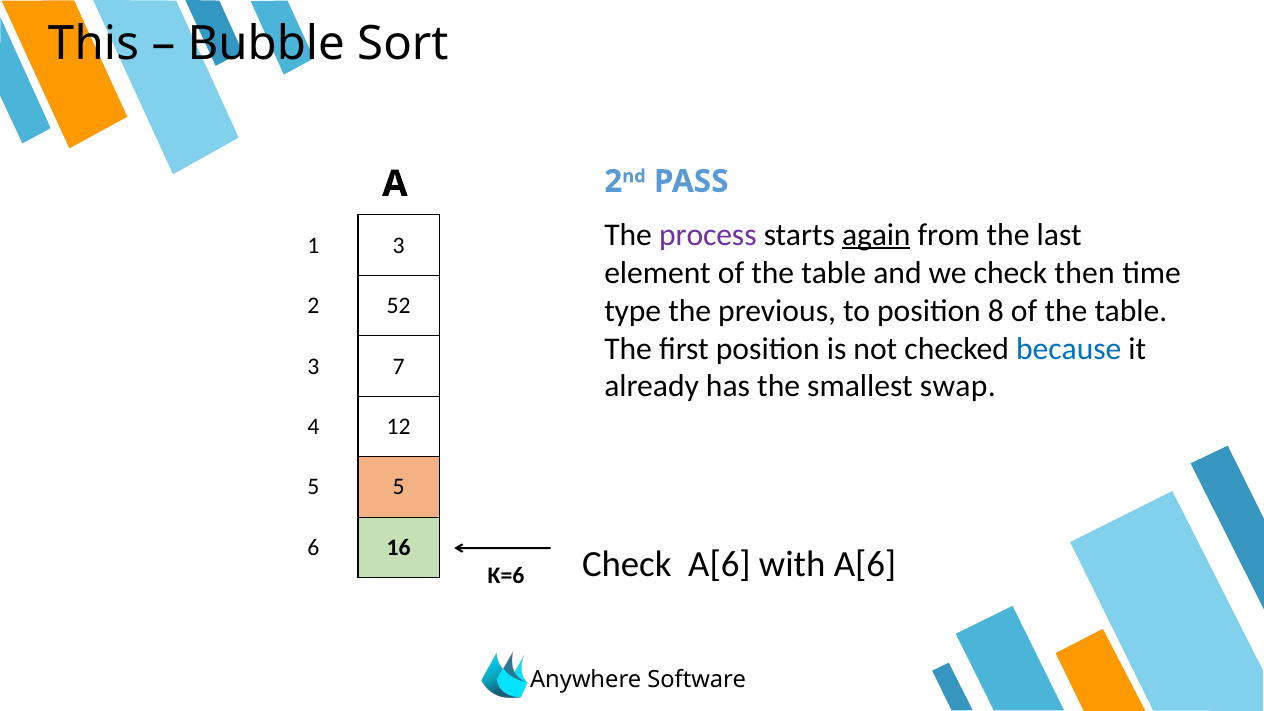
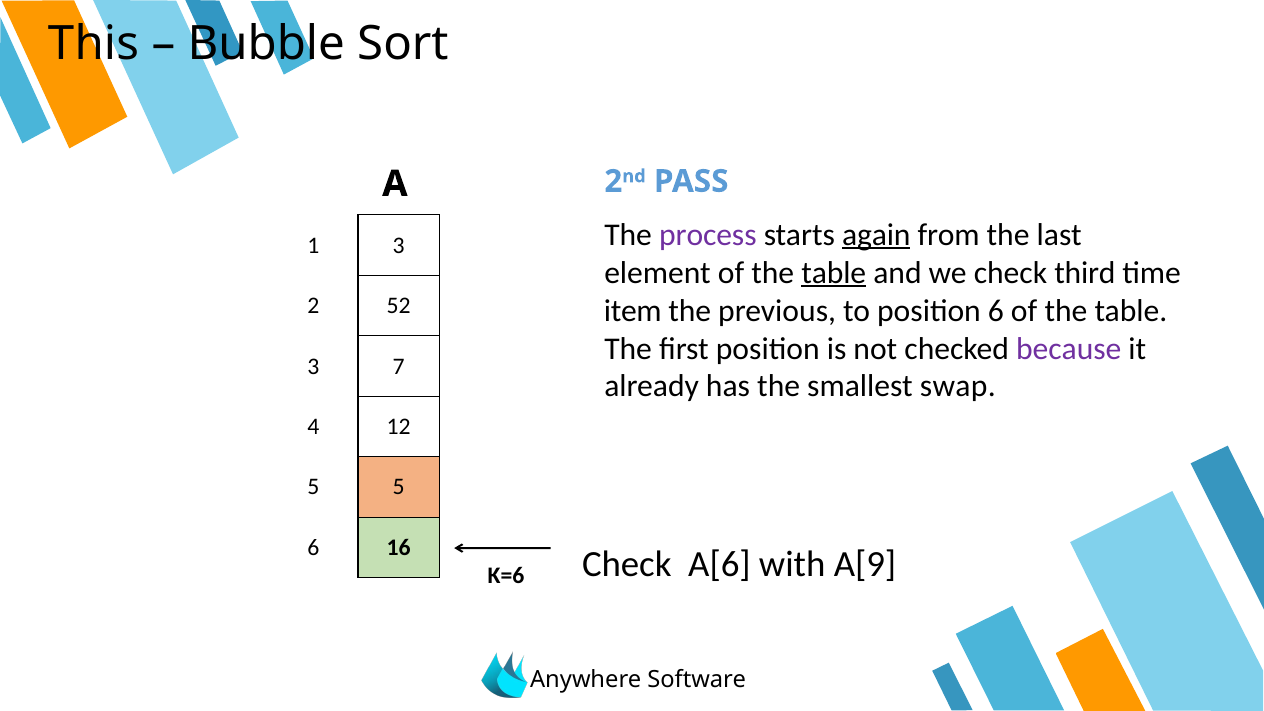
table at (834, 273) underline: none -> present
then: then -> third
type: type -> item
position 8: 8 -> 6
because colour: blue -> purple
with A[6: A[6 -> A[9
